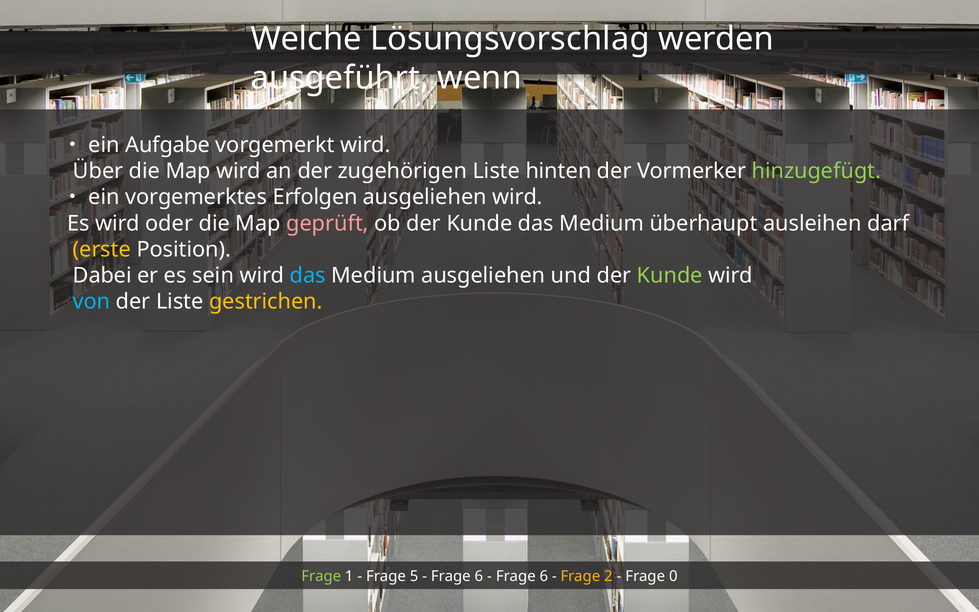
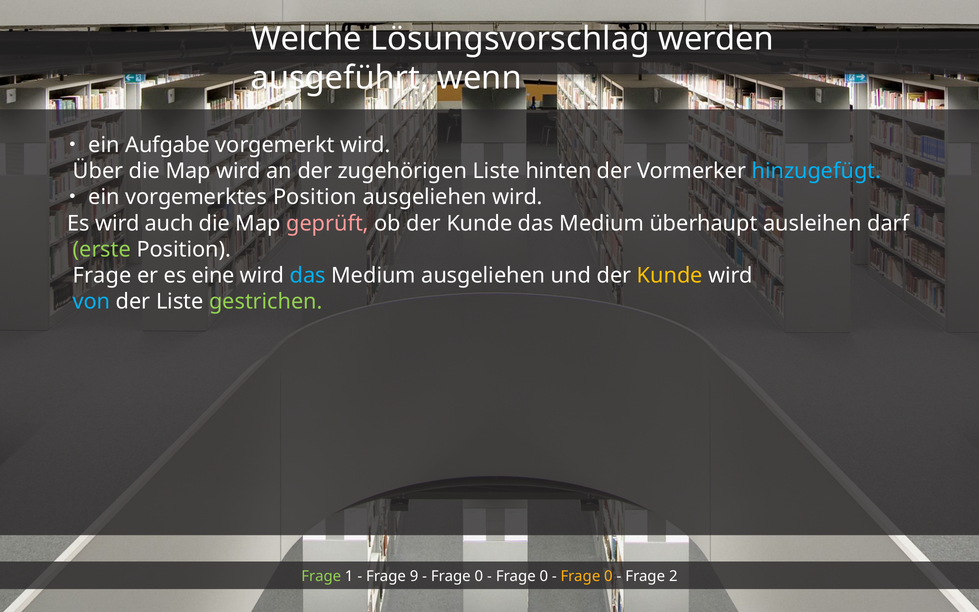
hinzugefügt colour: light green -> light blue
vorgemerktes Erfolgen: Erfolgen -> Position
oder: oder -> auch
erste colour: yellow -> light green
Dabei at (102, 276): Dabei -> Frage
sein: sein -> eine
Kunde at (670, 276) colour: light green -> yellow
gestrichen colour: yellow -> light green
5: 5 -> 9
6 at (479, 576): 6 -> 0
6 at (544, 576): 6 -> 0
2 at (608, 576): 2 -> 0
0: 0 -> 2
